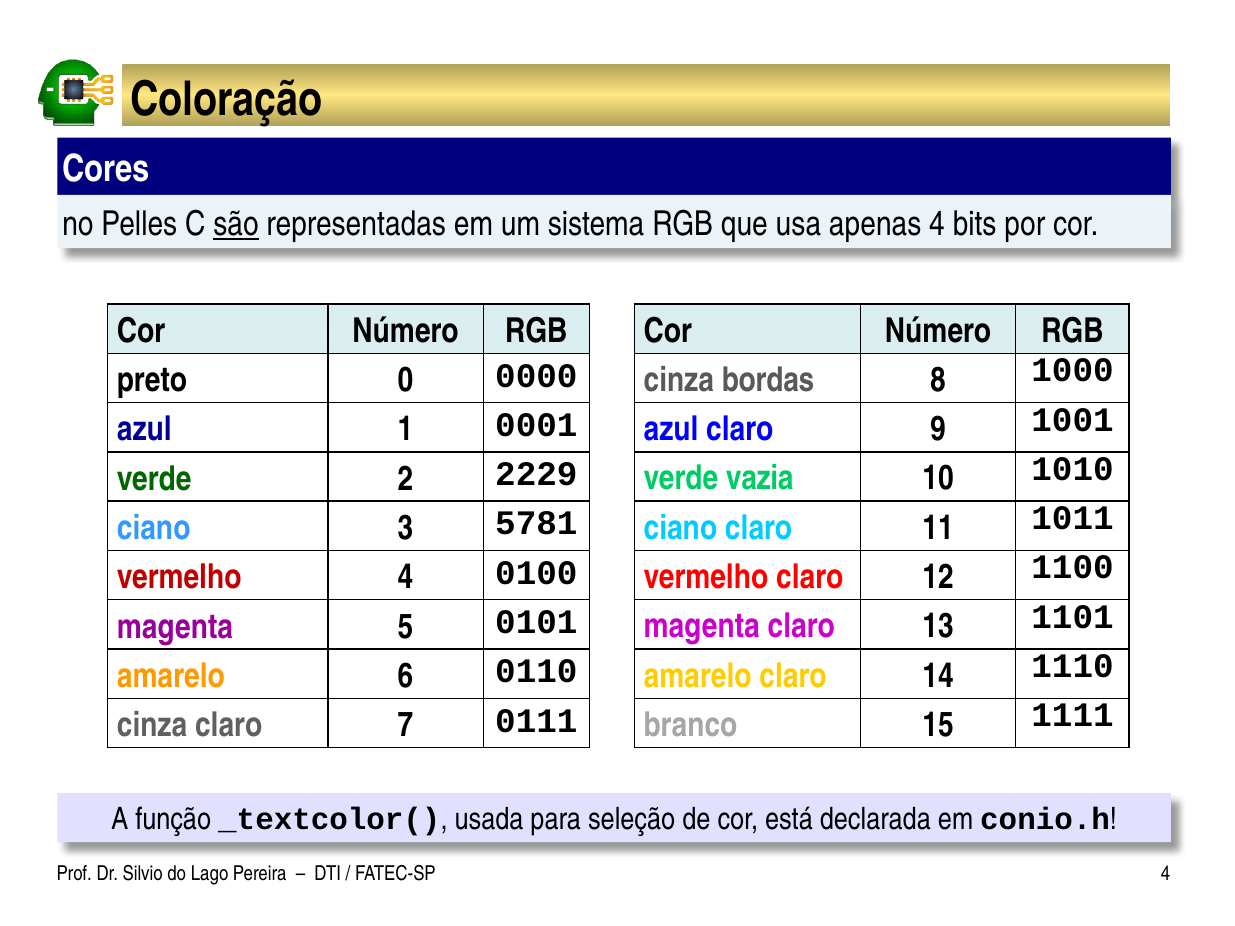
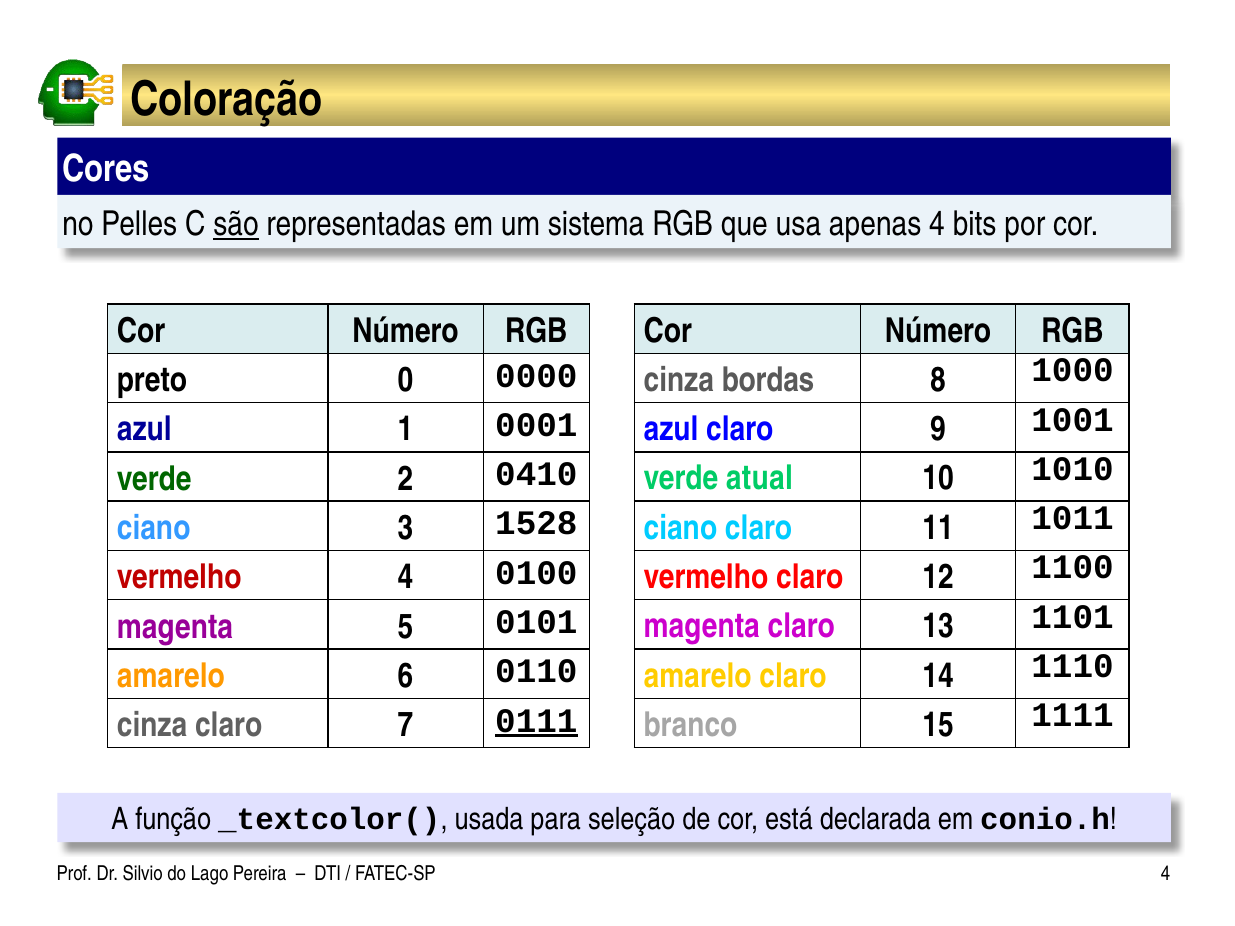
2229: 2229 -> 0410
vazia: vazia -> atual
5781: 5781 -> 1528
0111 underline: none -> present
